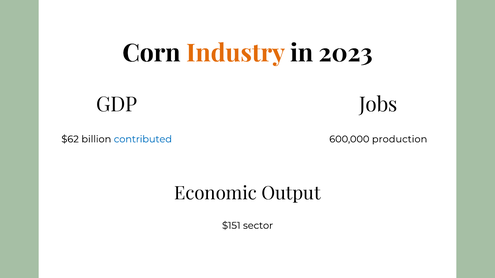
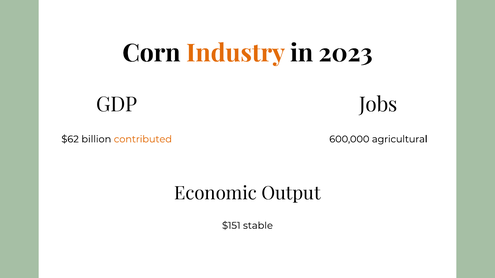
contributed colour: blue -> orange
production: production -> agricultural
sector: sector -> stable
